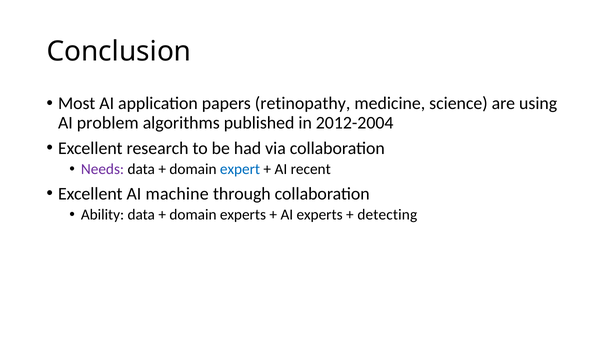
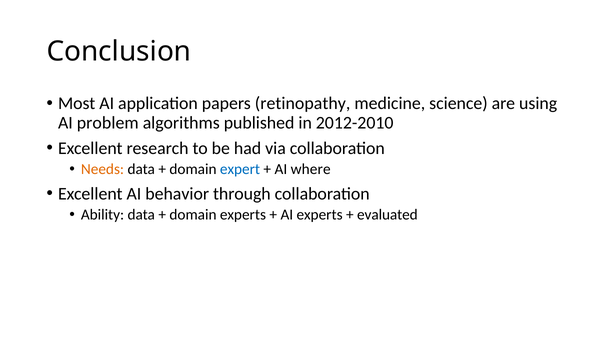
2012-2004: 2012-2004 -> 2012-2010
Needs colour: purple -> orange
recent: recent -> where
machine: machine -> behavior
detecting: detecting -> evaluated
